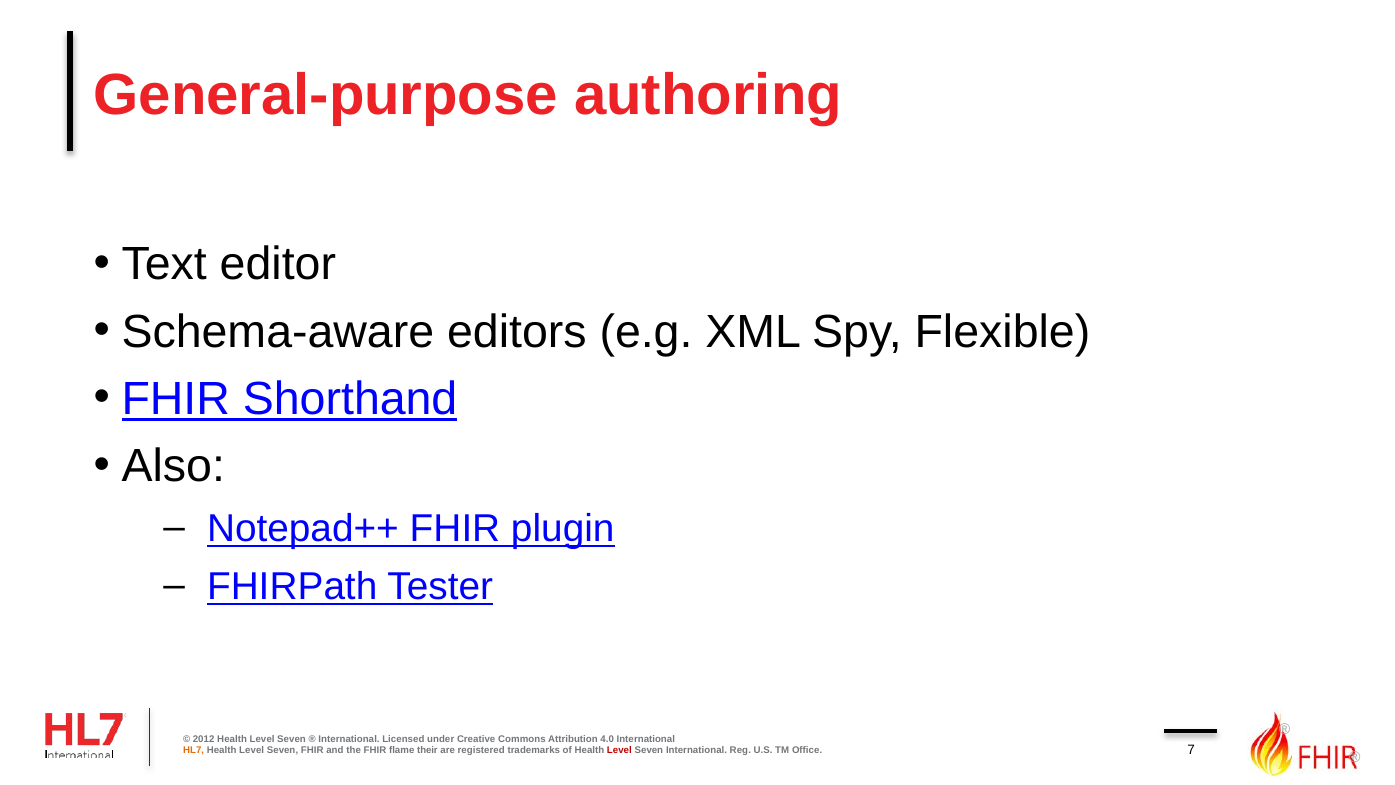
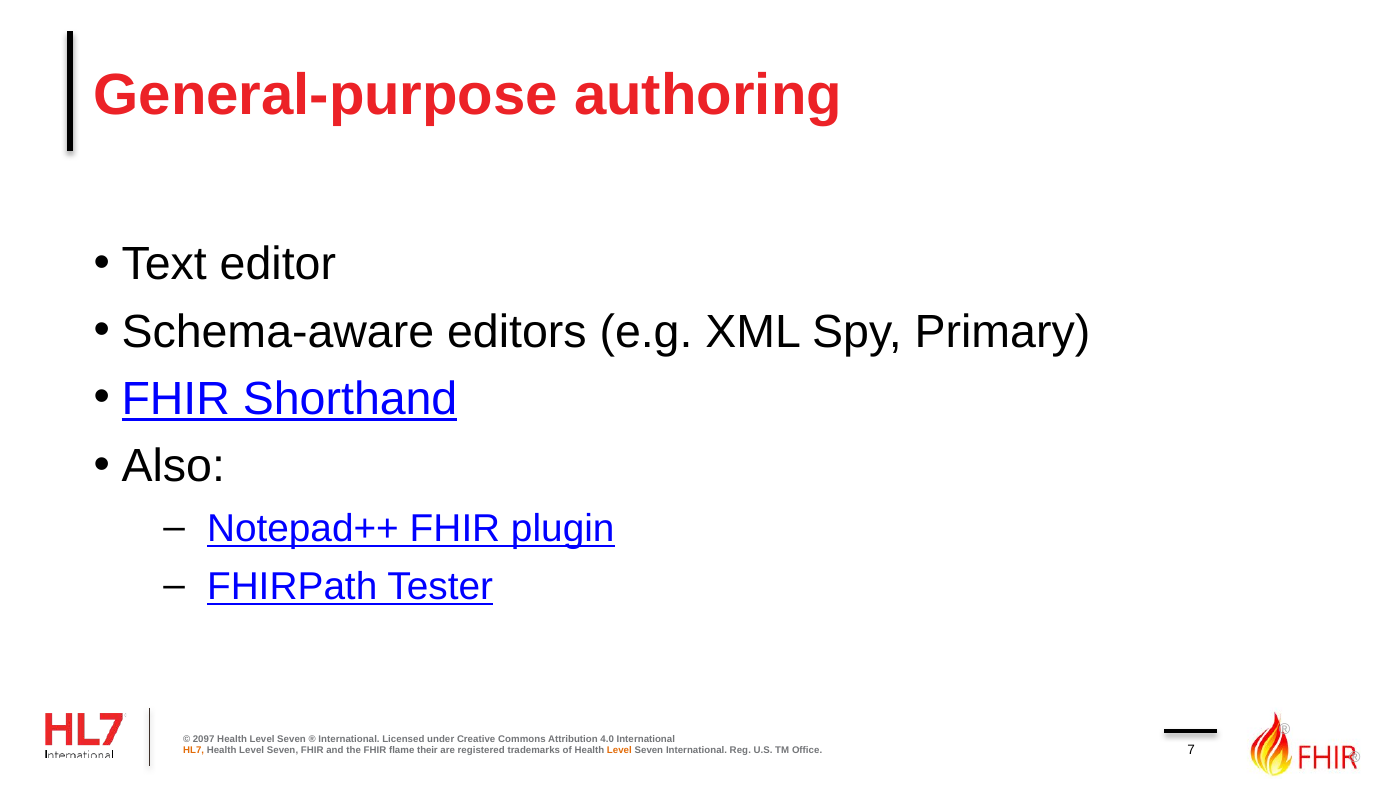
Flexible: Flexible -> Primary
2012: 2012 -> 2097
Level at (619, 750) colour: red -> orange
